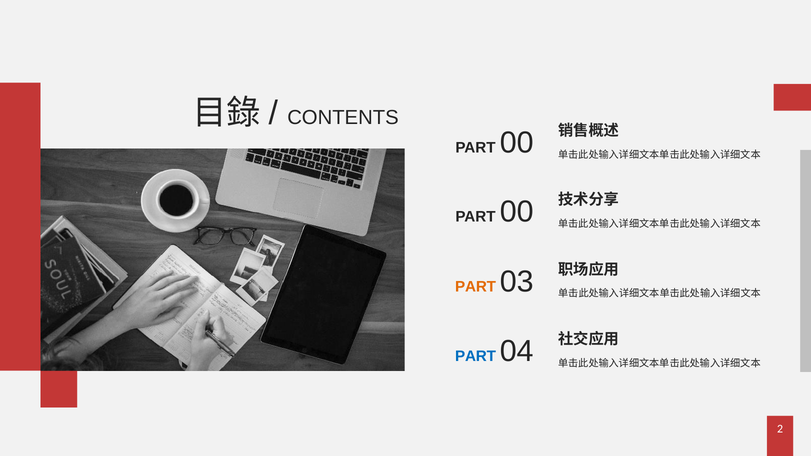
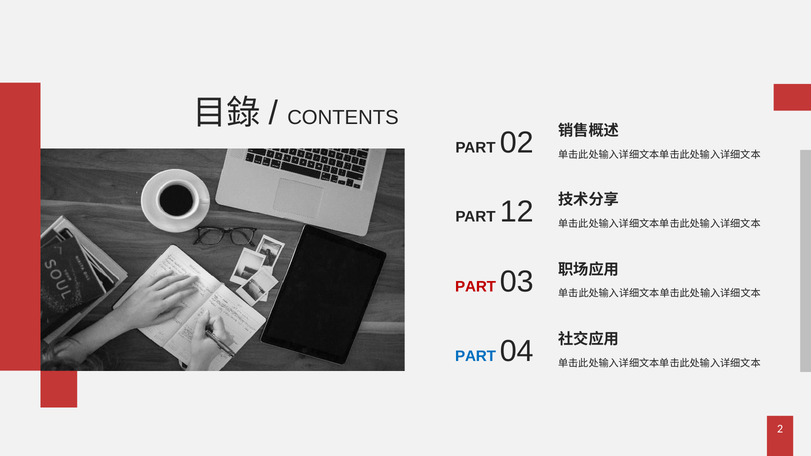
00 at (517, 143): 00 -> 02
00 at (517, 212): 00 -> 12
PART at (476, 287) colour: orange -> red
